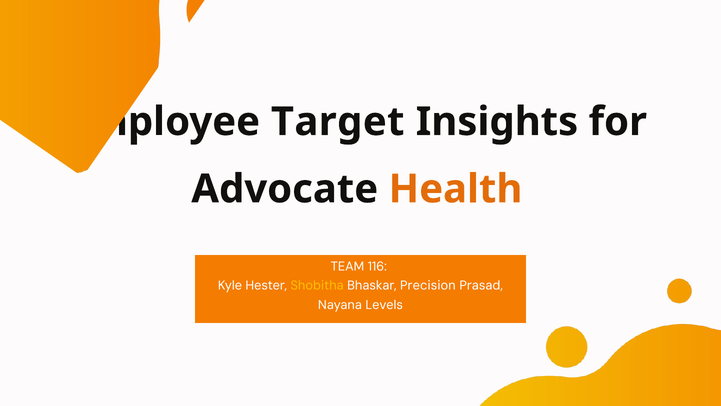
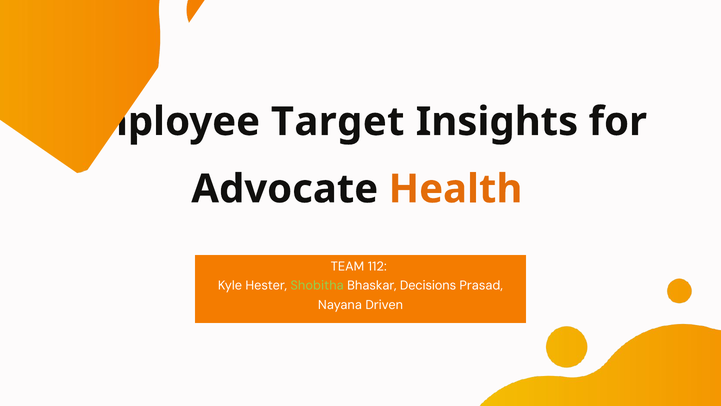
116: 116 -> 112
Shobitha colour: yellow -> light green
Precision: Precision -> Decisions
Levels: Levels -> Driven
